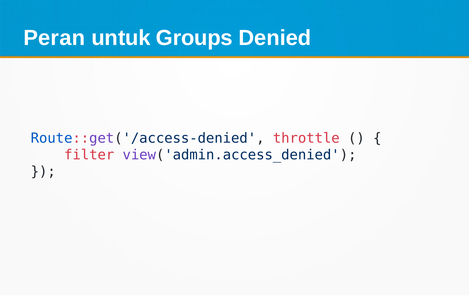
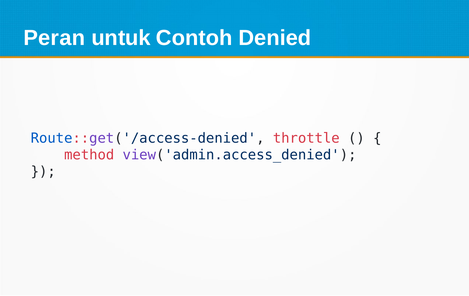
Groups: Groups -> Contoh
filter: filter -> method
